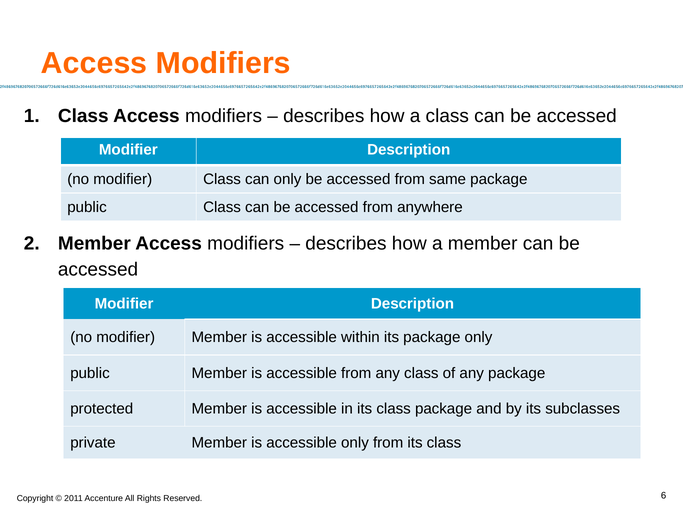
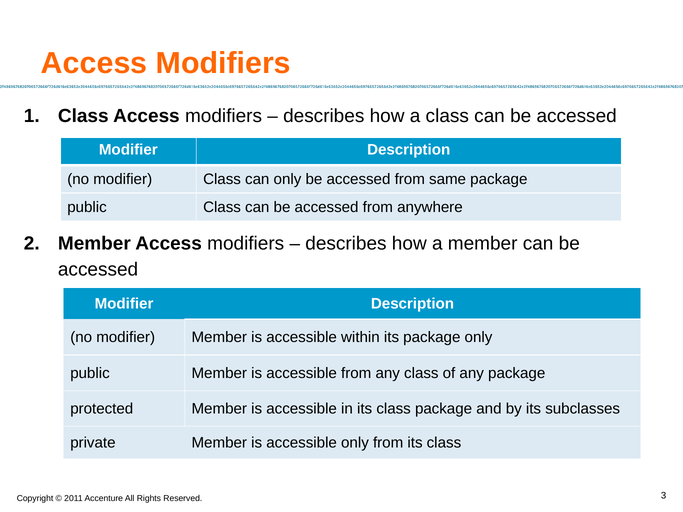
6: 6 -> 3
